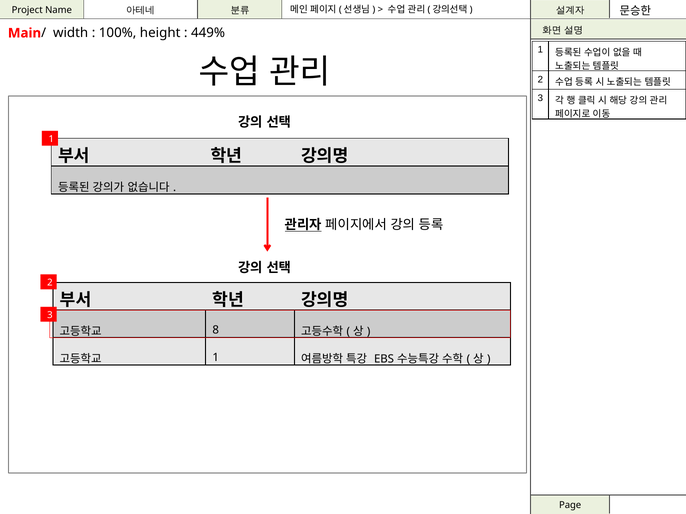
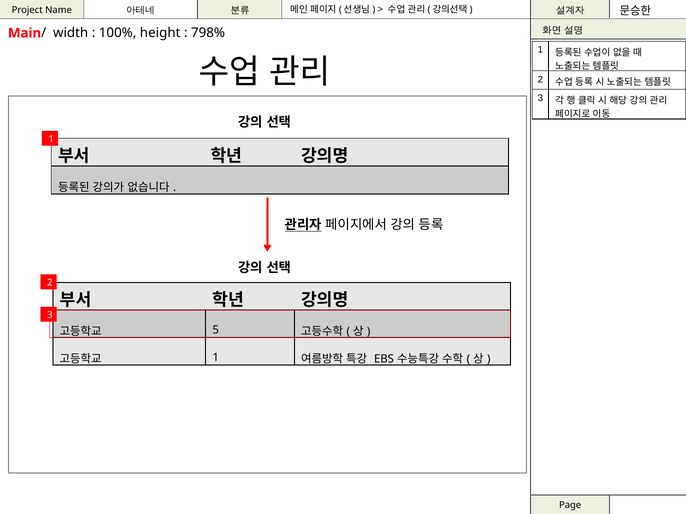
449%: 449% -> 798%
8: 8 -> 5
